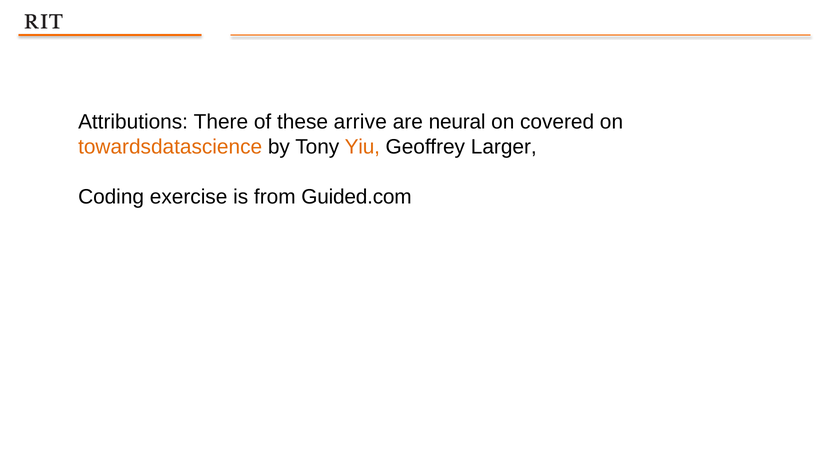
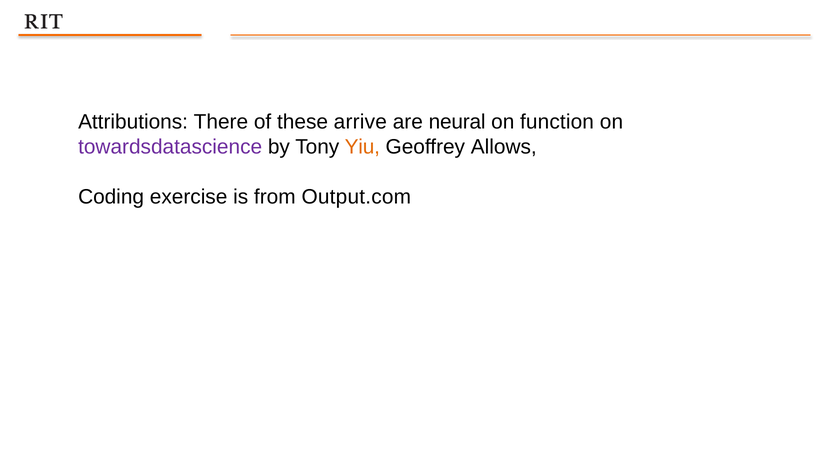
covered: covered -> function
towardsdatascience colour: orange -> purple
Larger: Larger -> Allows
Guided.com: Guided.com -> Output.com
